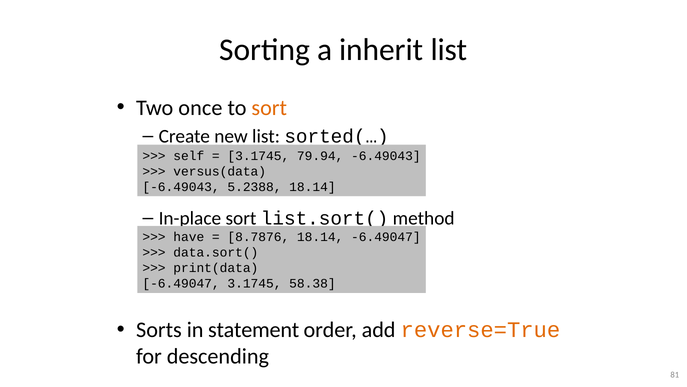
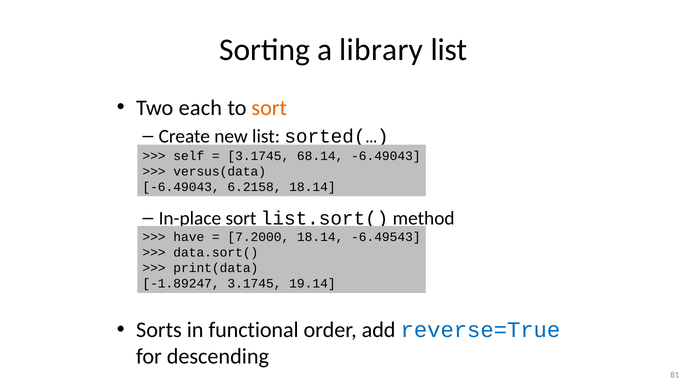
inherit: inherit -> library
once: once -> each
79.94: 79.94 -> 68.14
5.2388: 5.2388 -> 6.2158
8.7876: 8.7876 -> 7.2000
18.14 -6.49047: -6.49047 -> -6.49543
-6.49047 at (181, 283): -6.49047 -> -1.89247
58.38: 58.38 -> 19.14
statement: statement -> functional
reverse=True colour: orange -> blue
